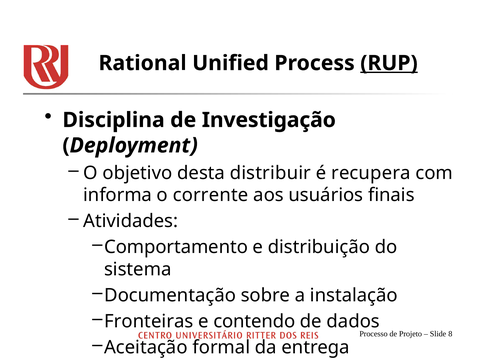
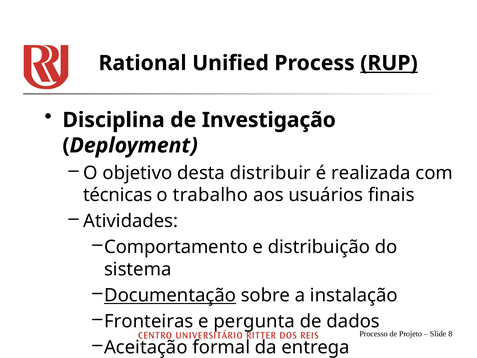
recupera: recupera -> realizada
informa: informa -> técnicas
corrente: corrente -> trabalho
Documentação underline: none -> present
contendo: contendo -> pergunta
